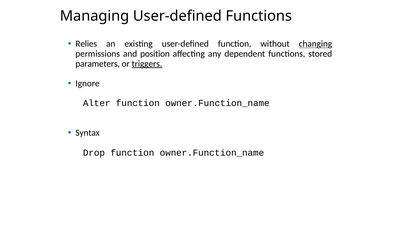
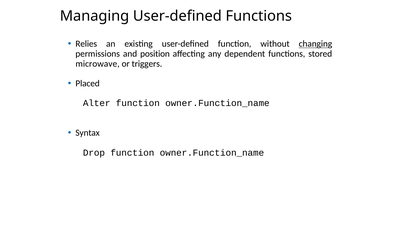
parameters: parameters -> microwave
triggers underline: present -> none
Ignore: Ignore -> Placed
